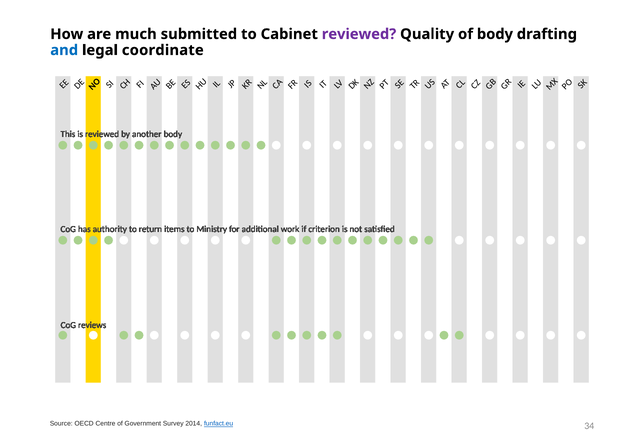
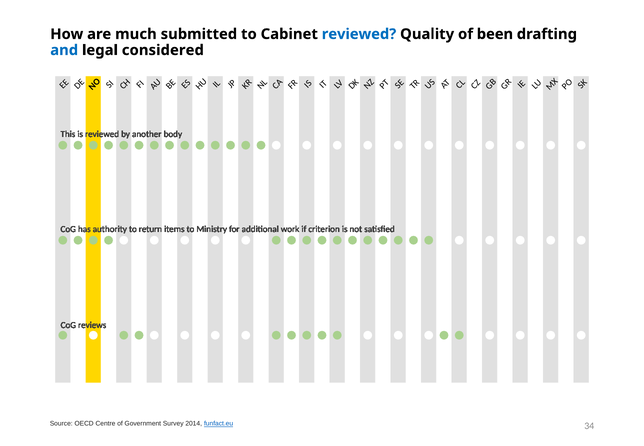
reviewed at (359, 34) colour: purple -> blue
of body: body -> been
coordinate: coordinate -> considered
